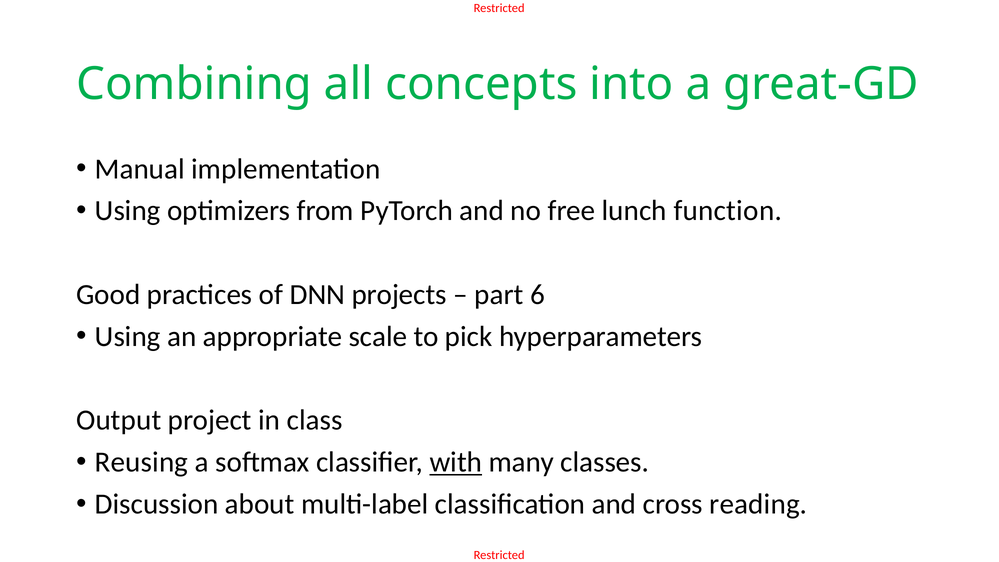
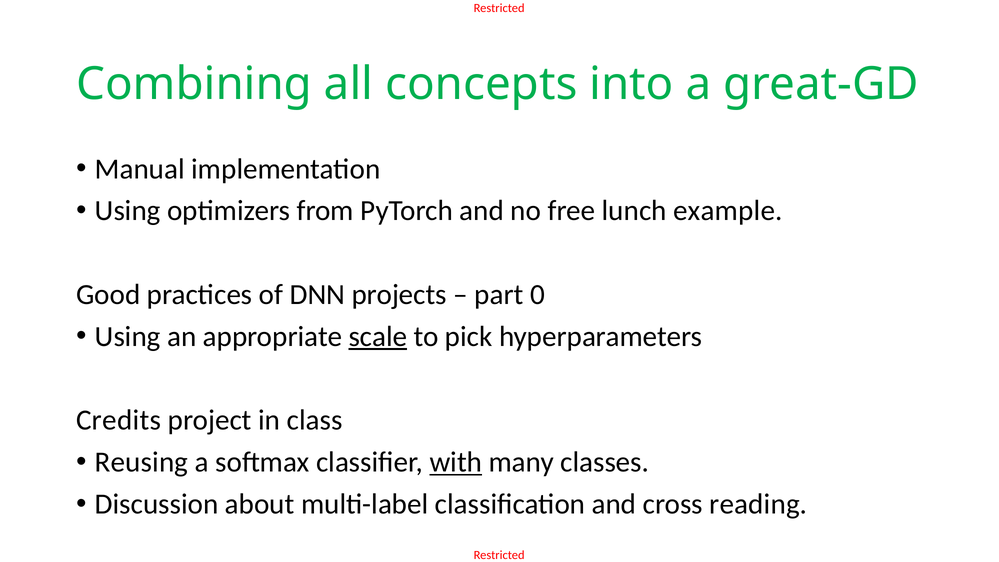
function: function -> example
6: 6 -> 0
scale underline: none -> present
Output: Output -> Credits
